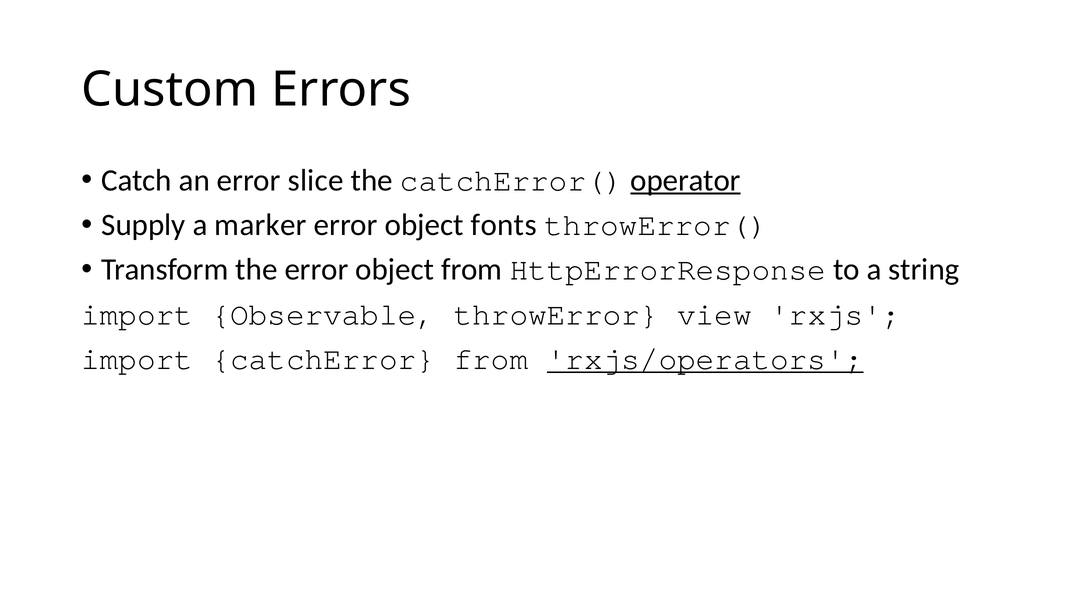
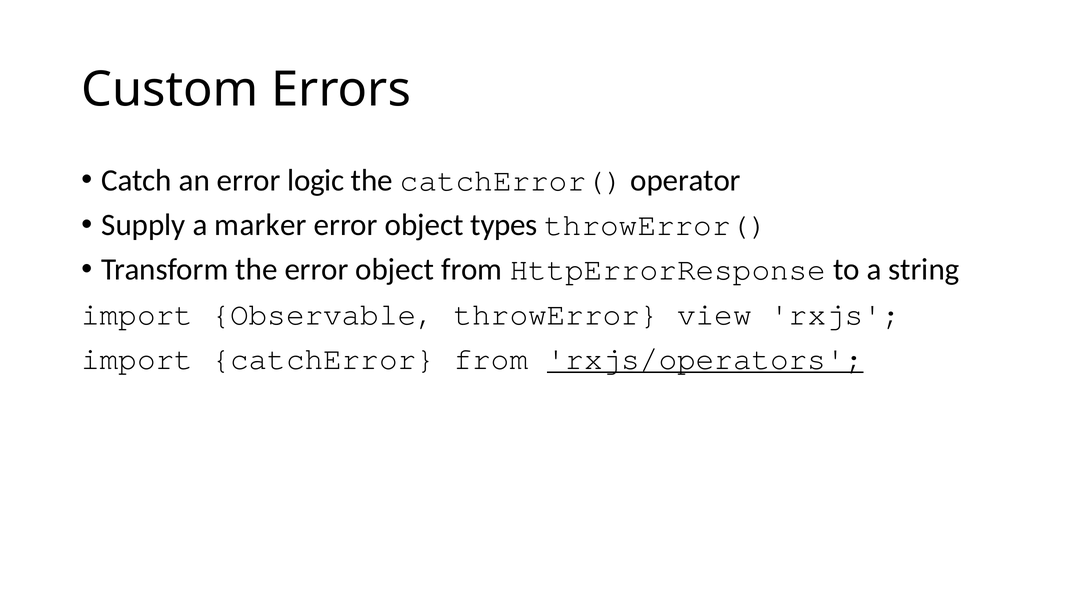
slice: slice -> logic
operator underline: present -> none
fonts: fonts -> types
